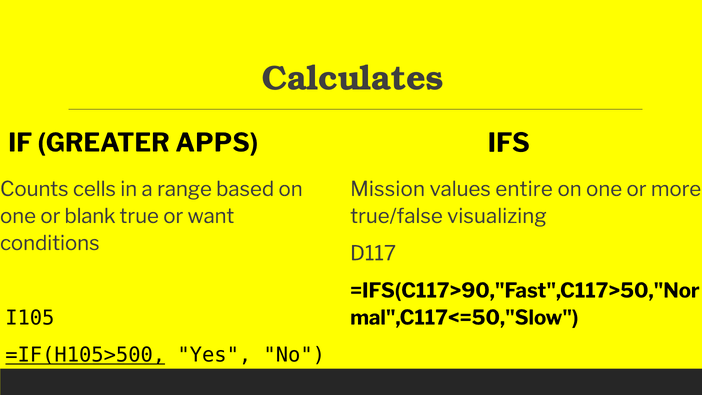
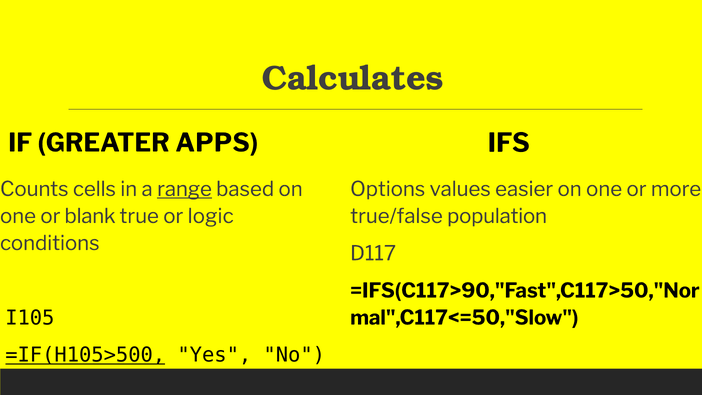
range underline: none -> present
Mission: Mission -> Options
entire: entire -> easier
want: want -> logic
visualizing: visualizing -> population
